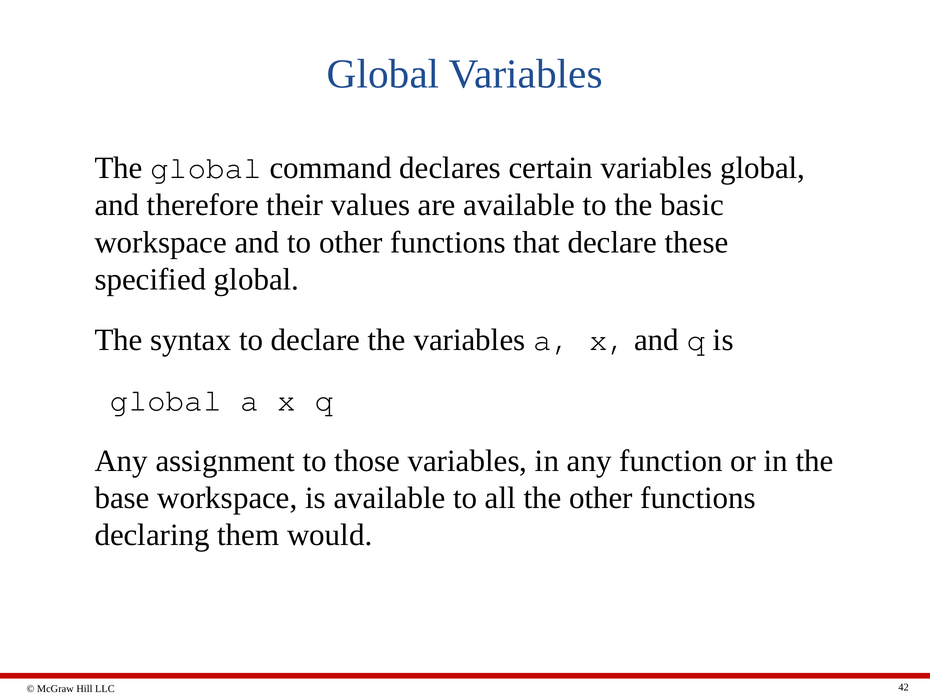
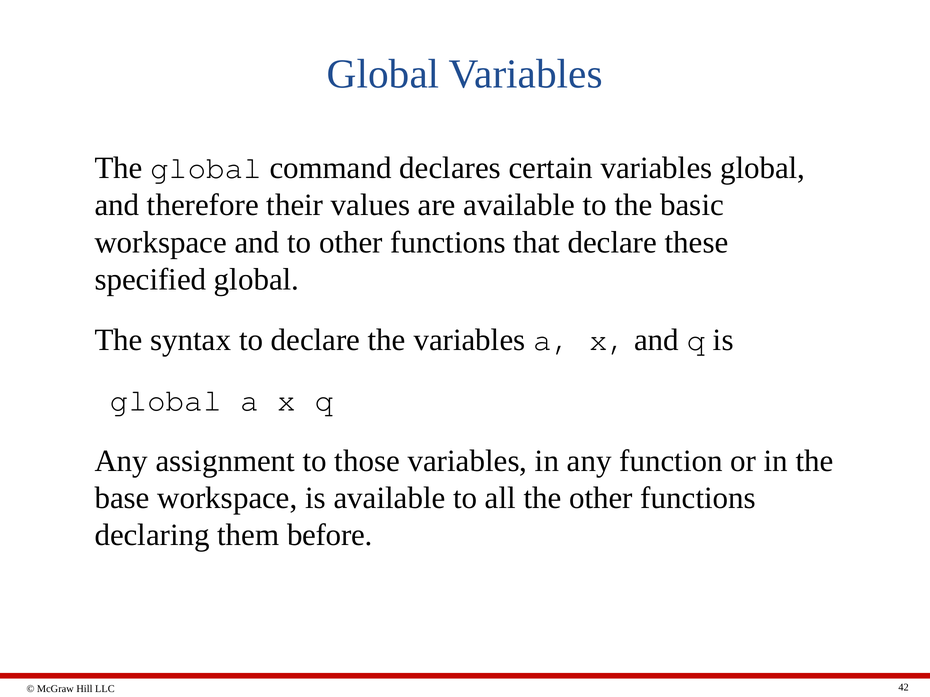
would: would -> before
